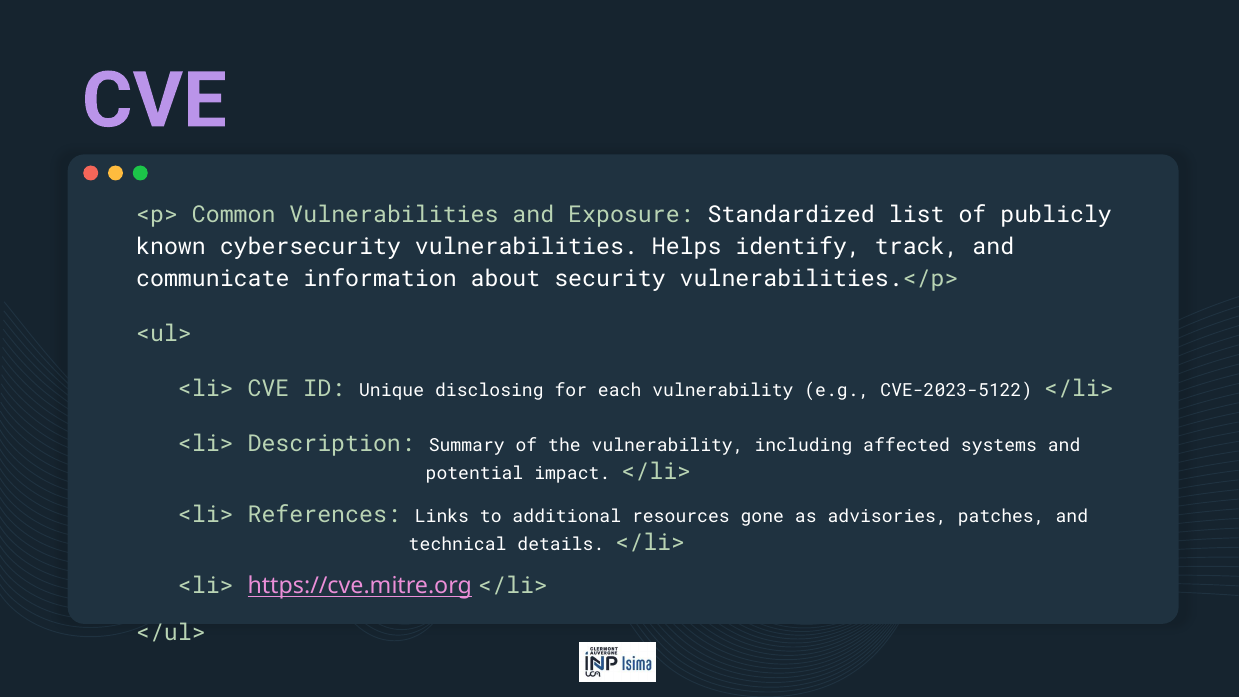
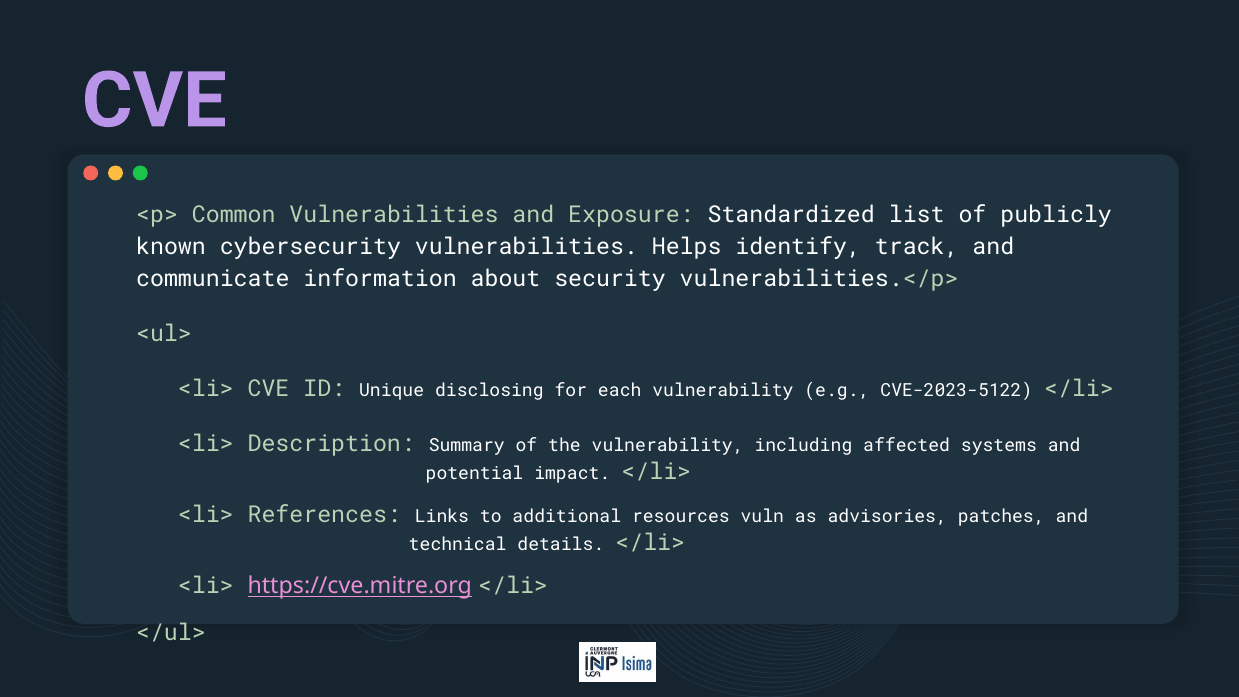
gone: gone -> vuln
